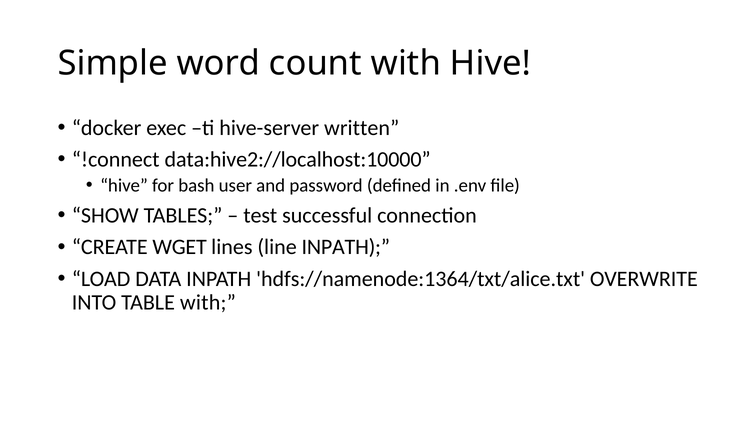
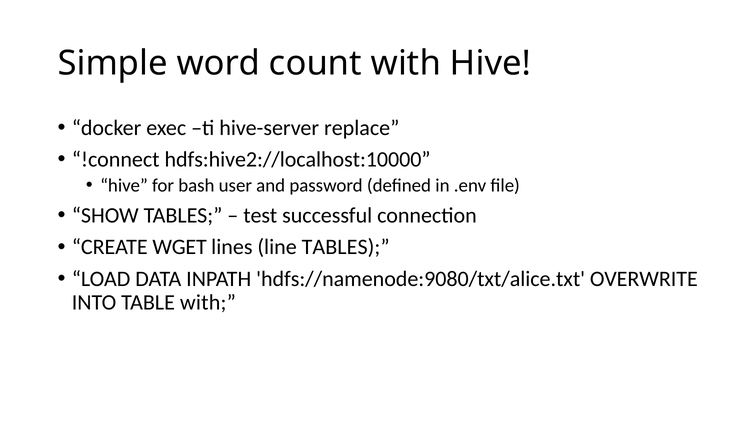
written: written -> replace
data:hive2://localhost:10000: data:hive2://localhost:10000 -> hdfs:hive2://localhost:10000
line INPATH: INPATH -> TABLES
hdfs://namenode:1364/txt/alice.txt: hdfs://namenode:1364/txt/alice.txt -> hdfs://namenode:9080/txt/alice.txt
